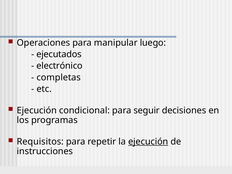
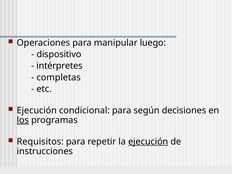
ejecutados: ejecutados -> dispositivo
electrónico: electrónico -> intérpretes
seguir: seguir -> según
los underline: none -> present
